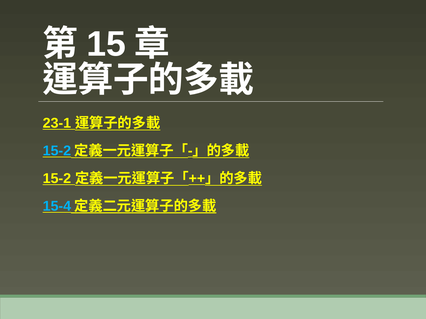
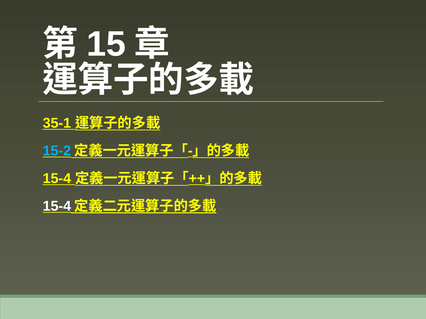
23-1: 23-1 -> 35-1
15-2 at (57, 179): 15-2 -> 15-4
15-4 at (57, 206) colour: light blue -> white
